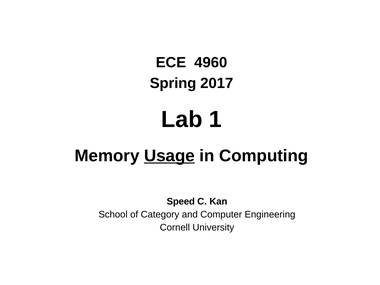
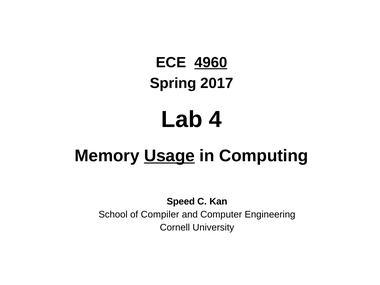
4960 underline: none -> present
1: 1 -> 4
Category: Category -> Compiler
